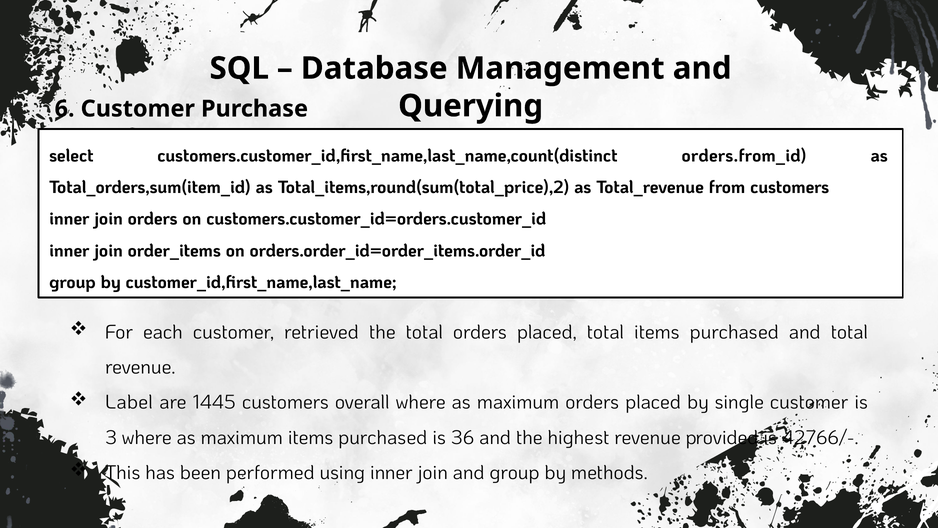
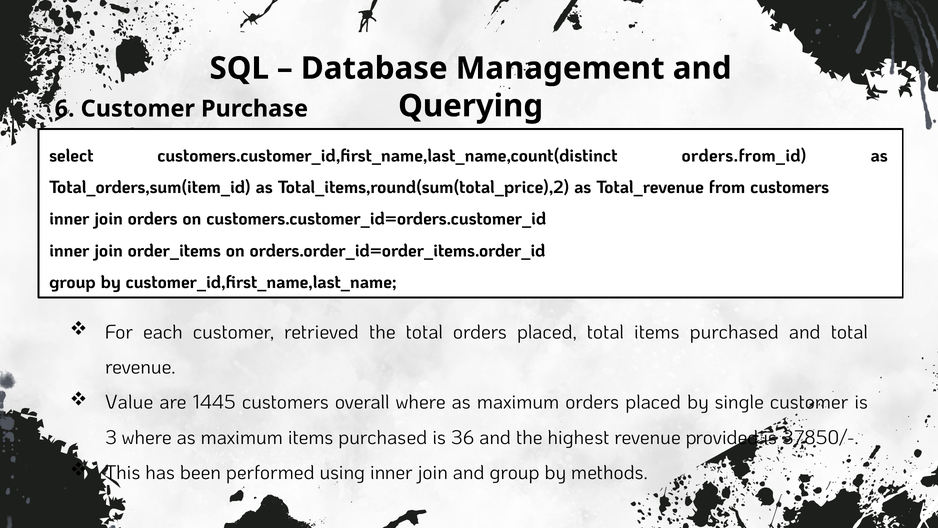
Label: Label -> Value
42766/-: 42766/- -> 37850/-
